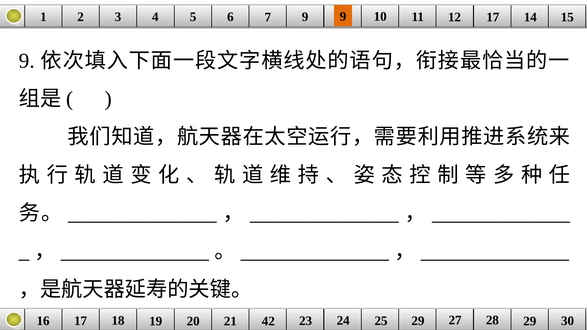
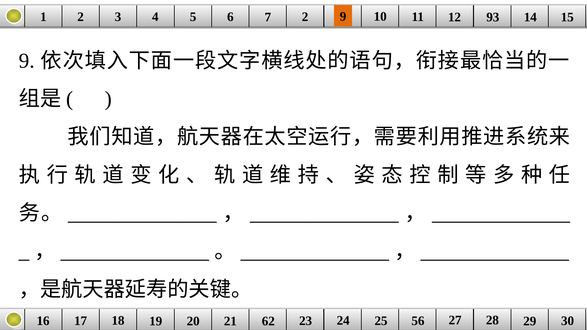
7 9: 9 -> 2
12 17: 17 -> 93
42: 42 -> 62
25 29: 29 -> 56
